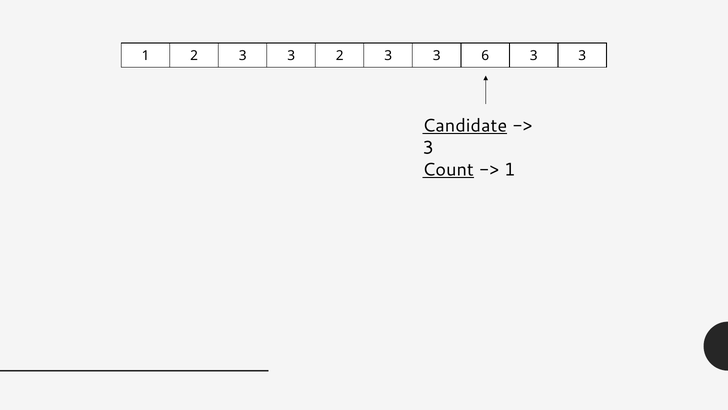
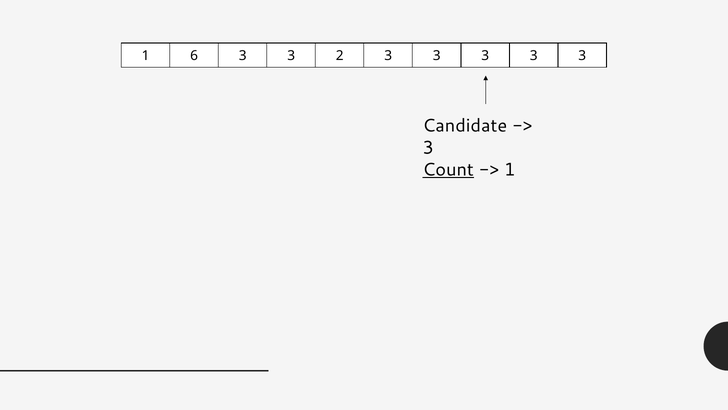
1 2: 2 -> 6
2 3 3 6: 6 -> 3
Candidate underline: present -> none
